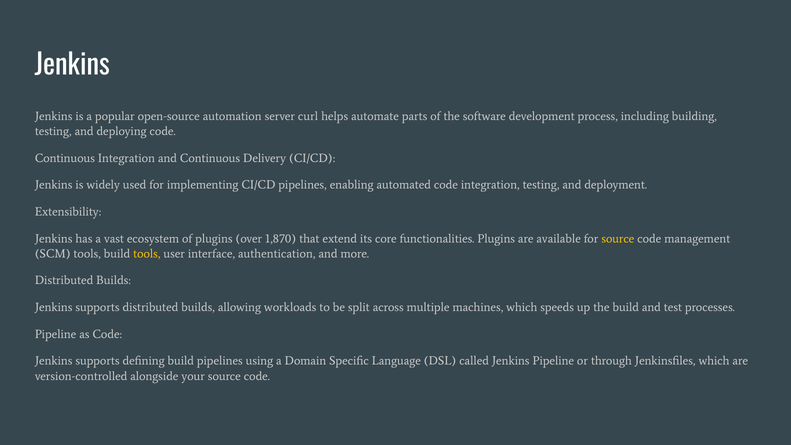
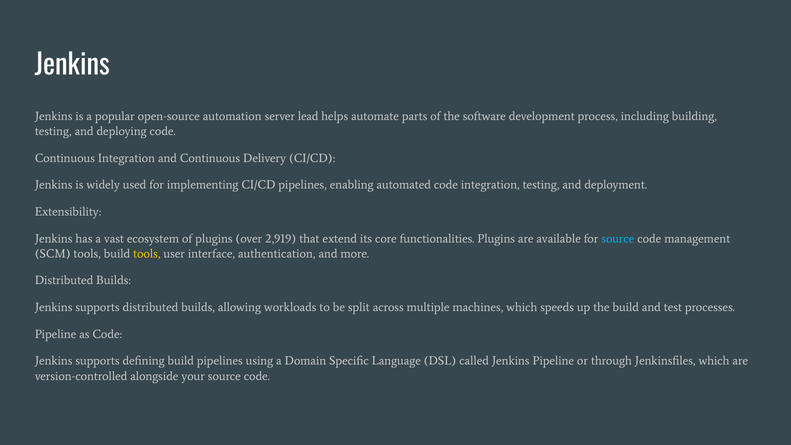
curl: curl -> lead
1,870: 1,870 -> 2,919
source at (618, 239) colour: yellow -> light blue
